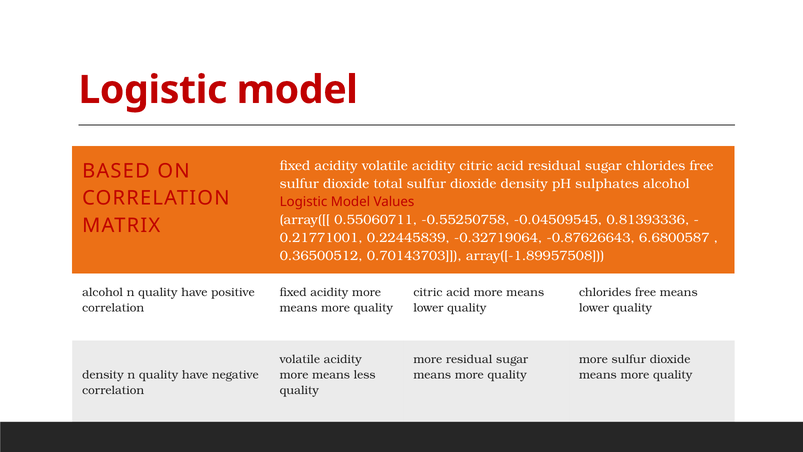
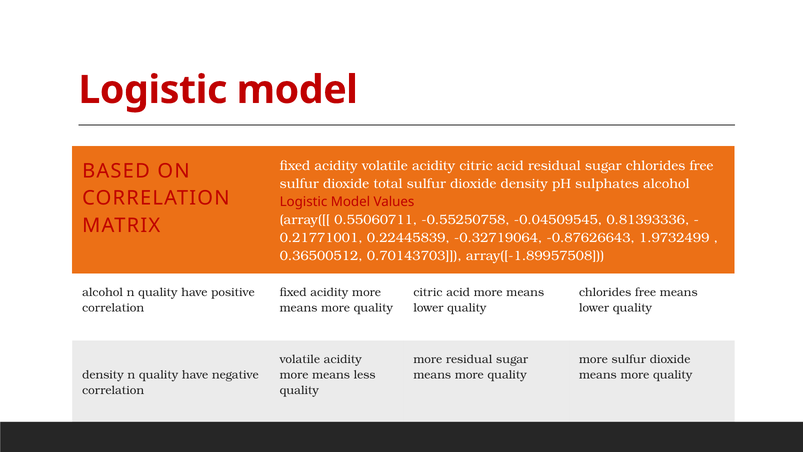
6.6800587: 6.6800587 -> 1.9732499
